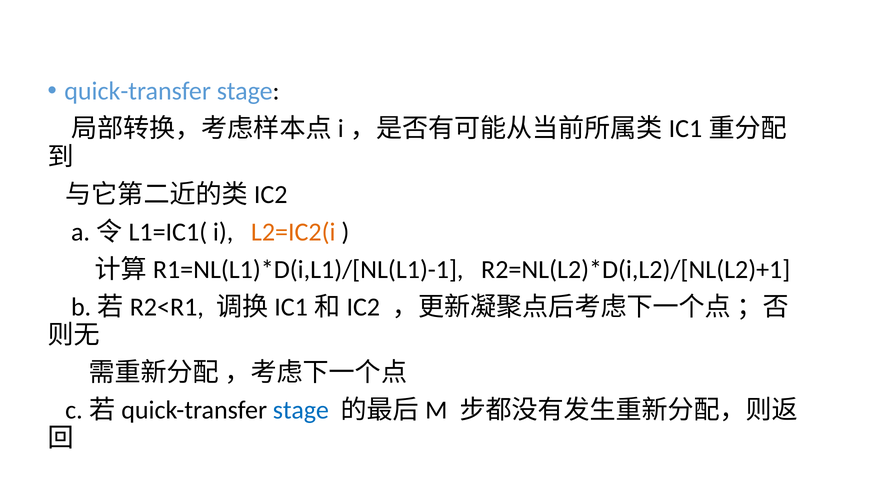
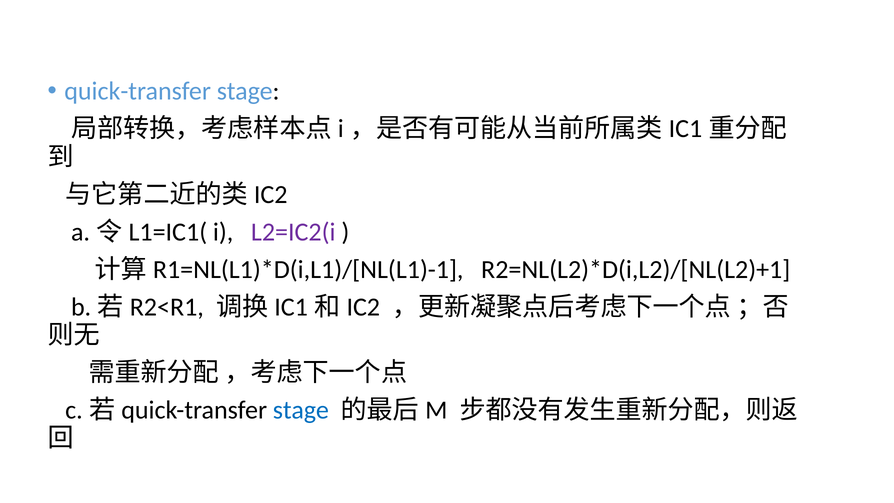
L2=IC2(i colour: orange -> purple
